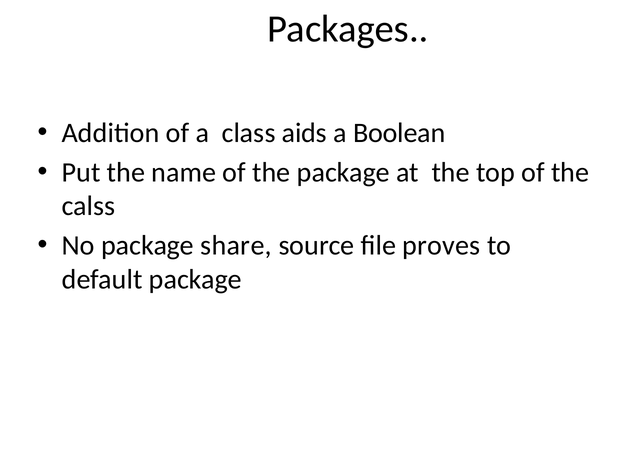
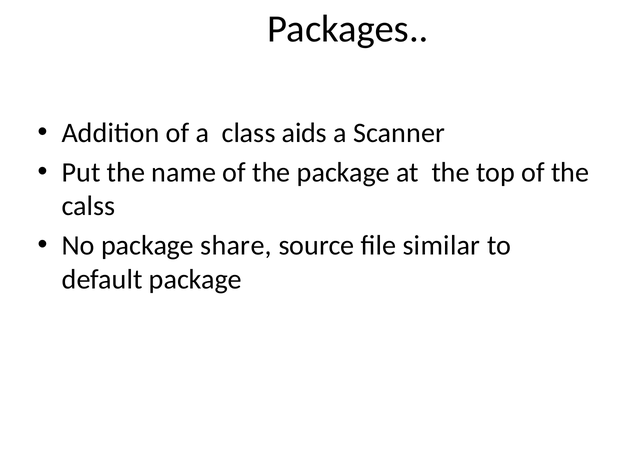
Boolean: Boolean -> Scanner
proves: proves -> similar
